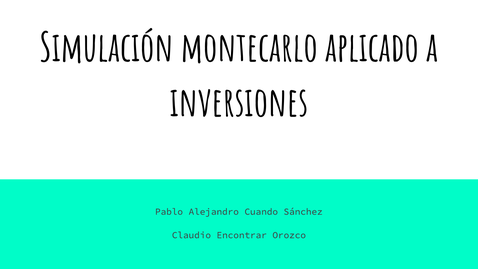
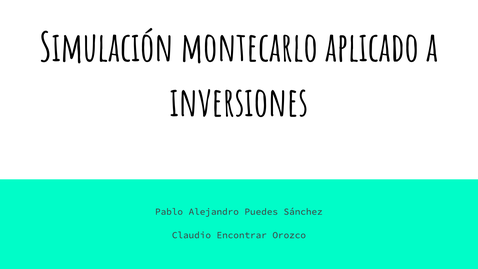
Cuando: Cuando -> Puedes
